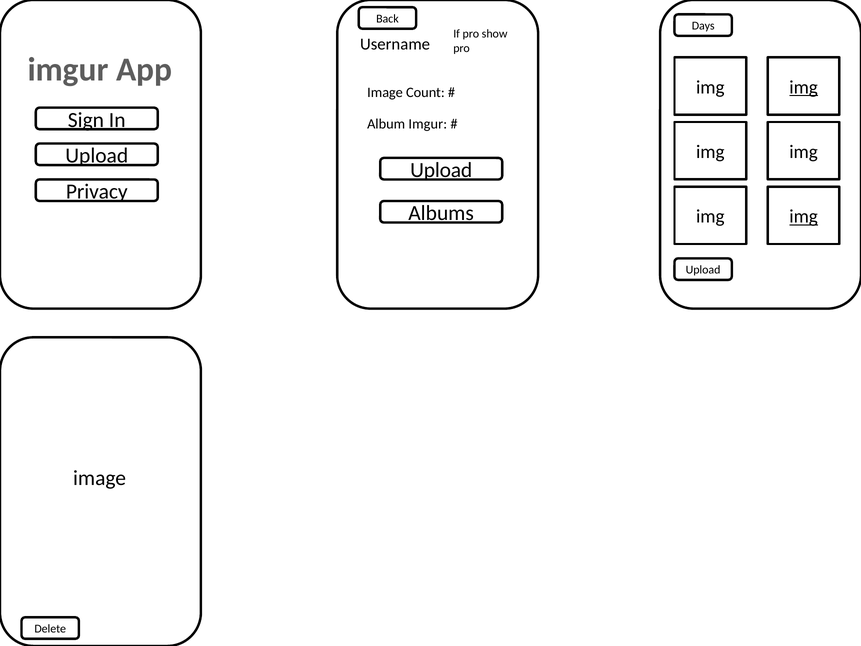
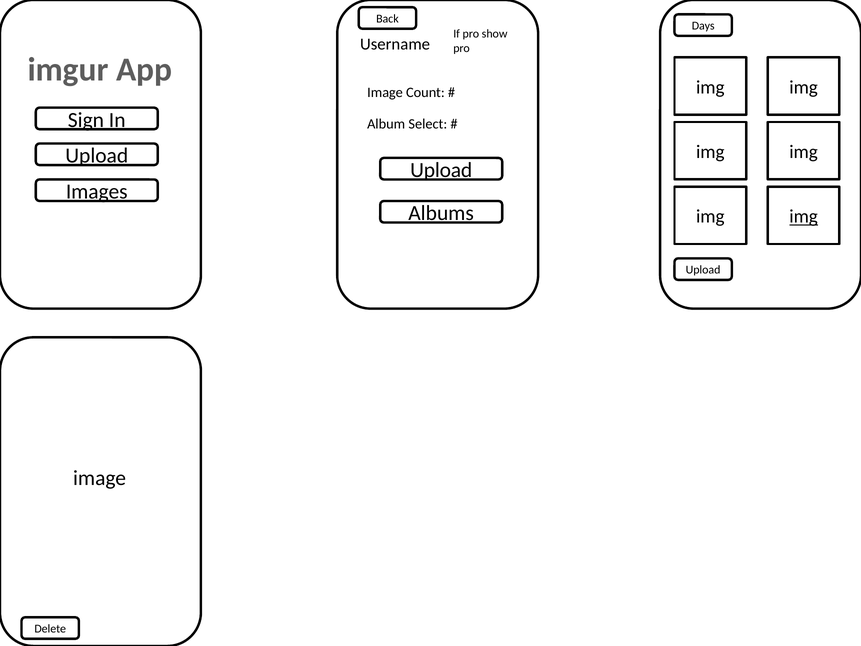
img at (804, 87) underline: present -> none
Album Imgur: Imgur -> Select
Privacy: Privacy -> Images
